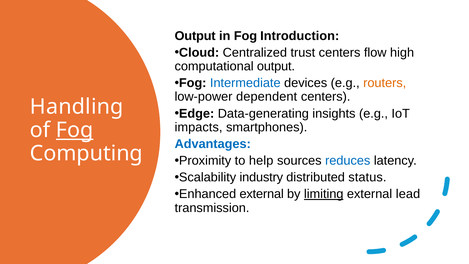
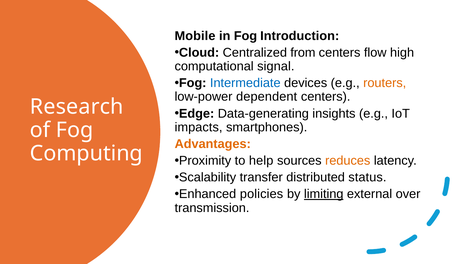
Output at (195, 36): Output -> Mobile
trust: trust -> from
computational output: output -> signal
Handling: Handling -> Research
Fog at (75, 130) underline: present -> none
Advantages colour: blue -> orange
reduces colour: blue -> orange
industry: industry -> transfer
Enhanced external: external -> policies
lead: lead -> over
